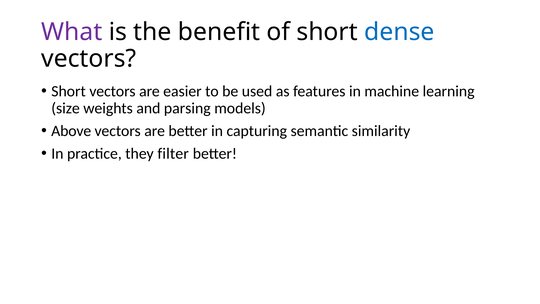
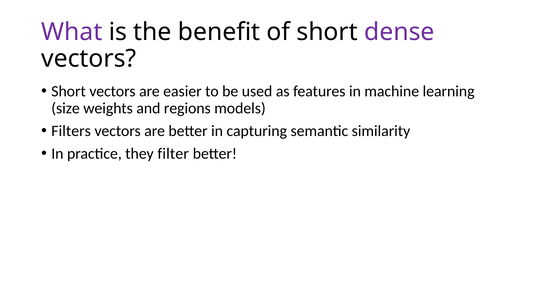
dense colour: blue -> purple
parsing: parsing -> regions
Above: Above -> Filters
